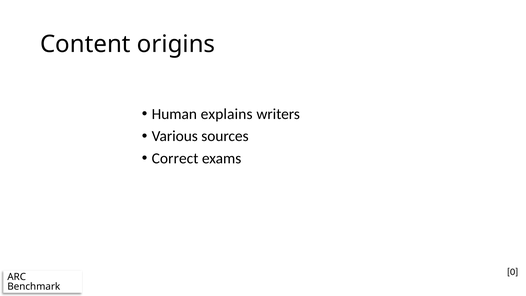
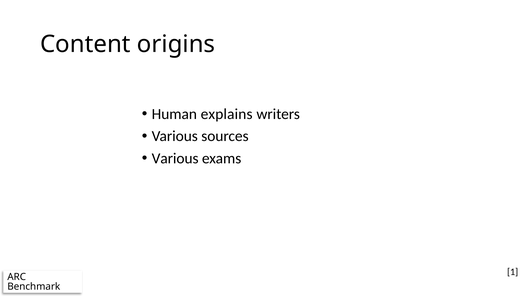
Correct at (175, 158): Correct -> Various
0: 0 -> 1
